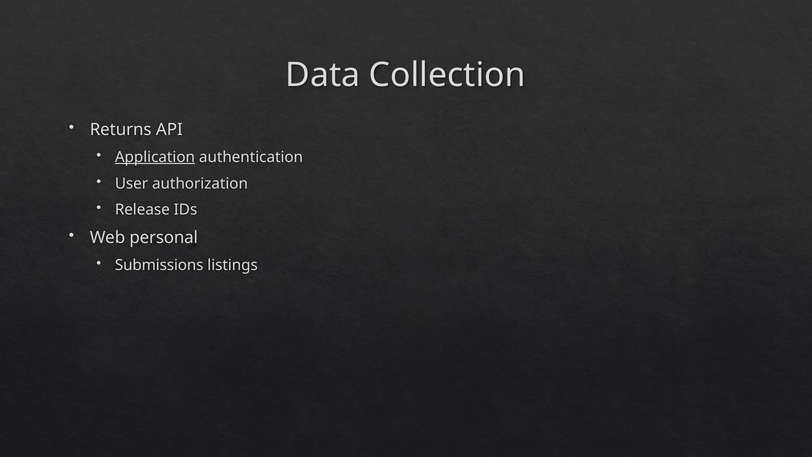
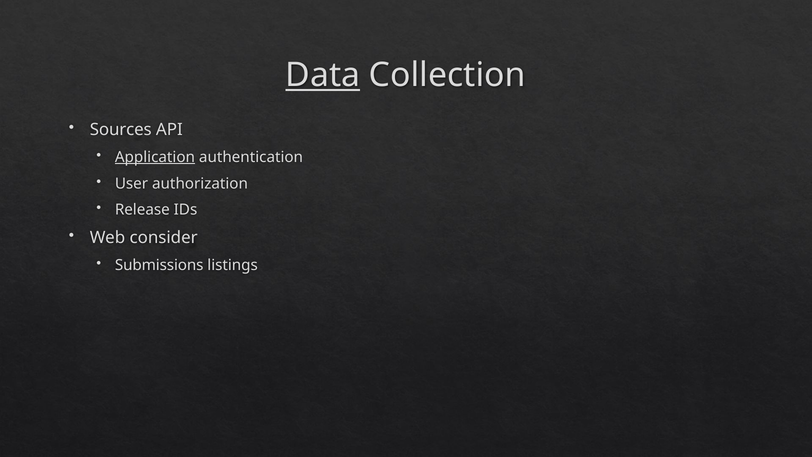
Data underline: none -> present
Returns: Returns -> Sources
personal: personal -> consider
